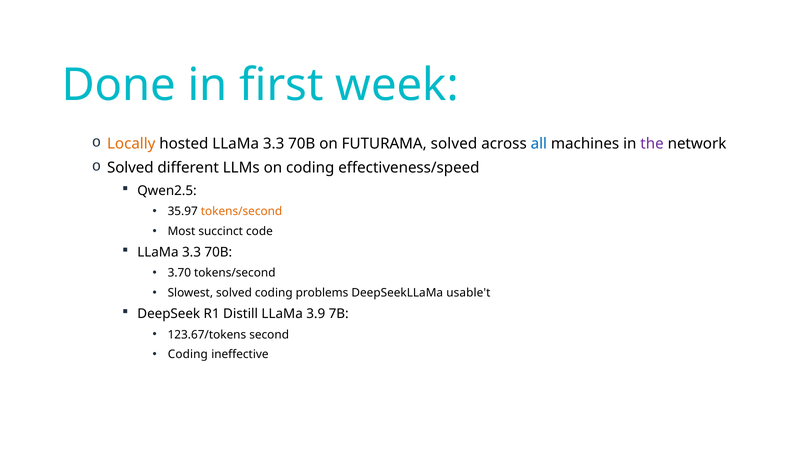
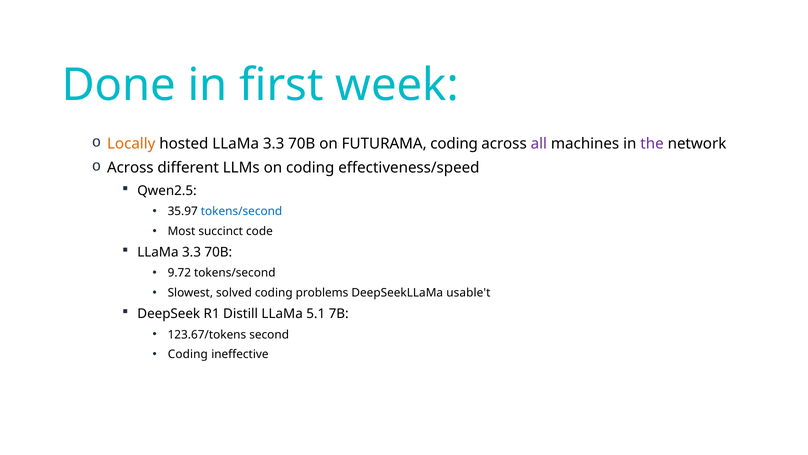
FUTURAMA solved: solved -> coding
all colour: blue -> purple
Solved at (130, 168): Solved -> Across
tokens/second at (242, 211) colour: orange -> blue
3.70: 3.70 -> 9.72
3.9: 3.9 -> 5.1
